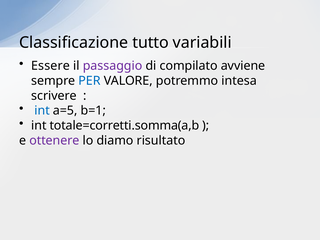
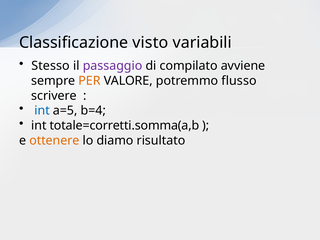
tutto: tutto -> visto
Essere: Essere -> Stesso
PER colour: blue -> orange
intesa: intesa -> flusso
b=1: b=1 -> b=4
ottenere colour: purple -> orange
